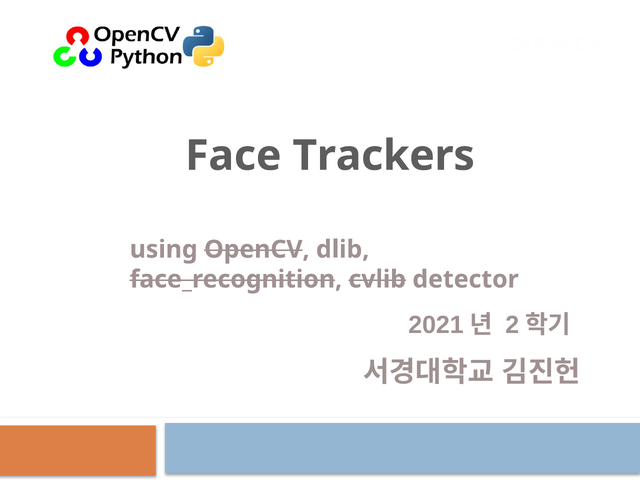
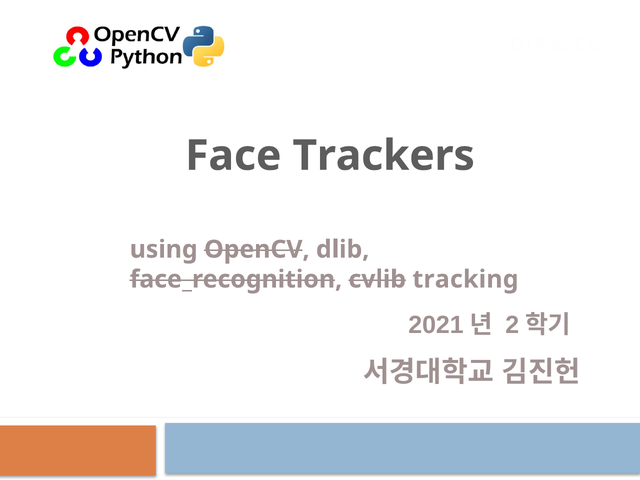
detector: detector -> tracking
